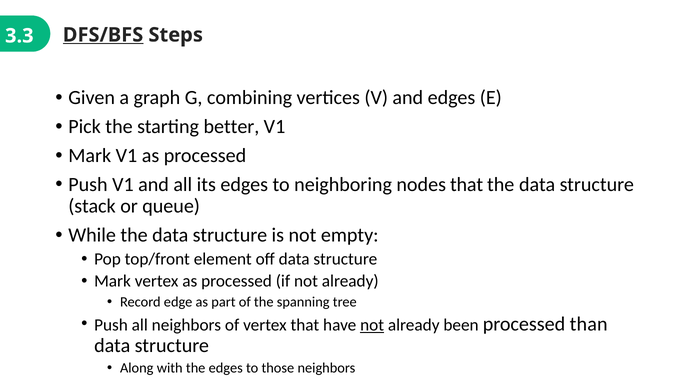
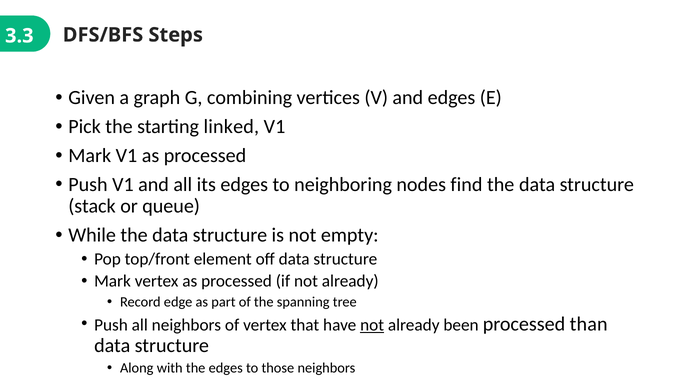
DFS/BFS underline: present -> none
better: better -> linked
nodes that: that -> find
